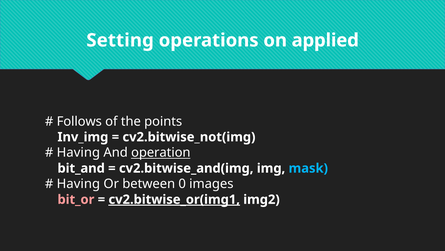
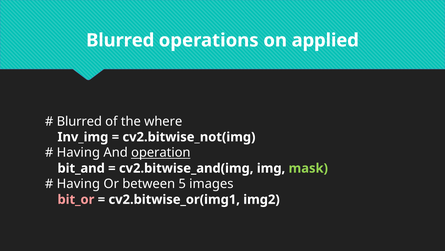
Setting at (120, 40): Setting -> Blurred
Follows at (79, 121): Follows -> Blurred
points: points -> where
mask colour: light blue -> light green
0: 0 -> 5
cv2.bitwise_or(img1 underline: present -> none
